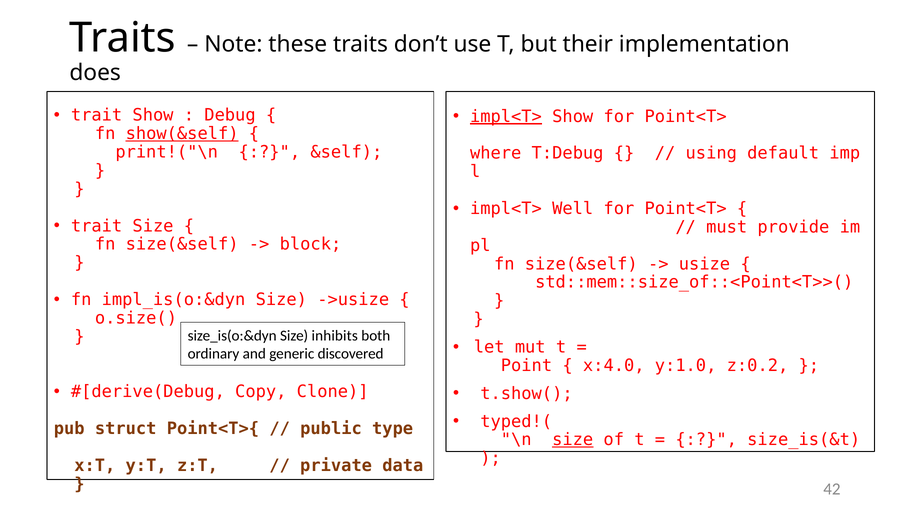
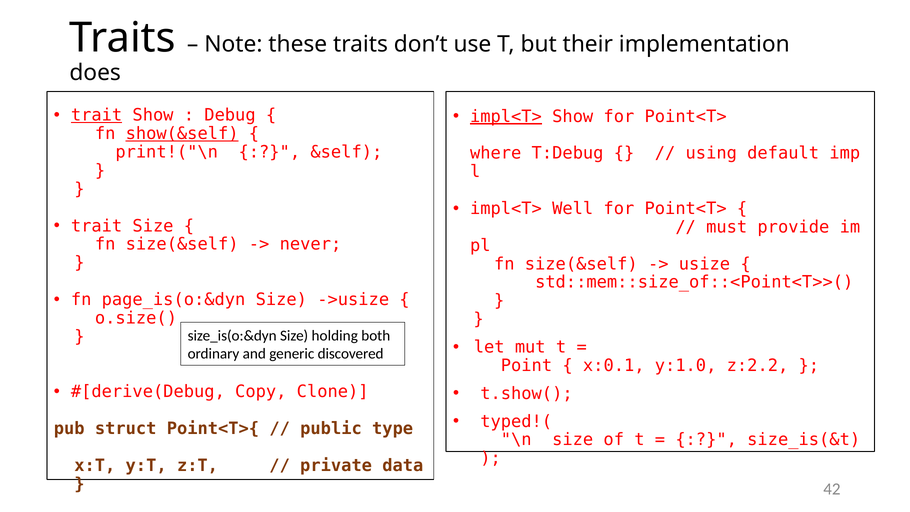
trait at (97, 115) underline: none -> present
block: block -> never
impl_is(o:&dyn: impl_is(o:&dyn -> page_is(o:&dyn
inhibits: inhibits -> holding
x:4.0: x:4.0 -> x:0.1
z:0.2: z:0.2 -> z:2.2
size at (573, 440) underline: present -> none
